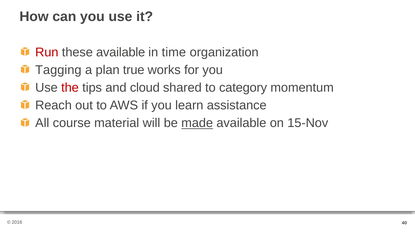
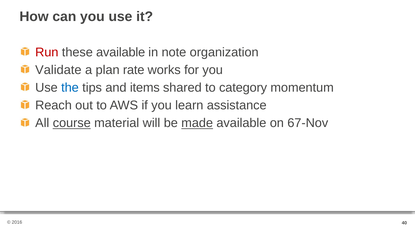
time: time -> note
Tagging: Tagging -> Validate
true: true -> rate
the colour: red -> blue
cloud: cloud -> items
course underline: none -> present
15-Nov: 15-Nov -> 67-Nov
